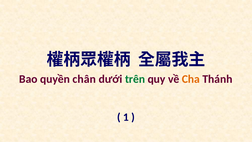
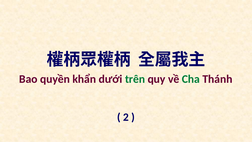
chân: chân -> khẩn
Cha colour: orange -> green
1: 1 -> 2
